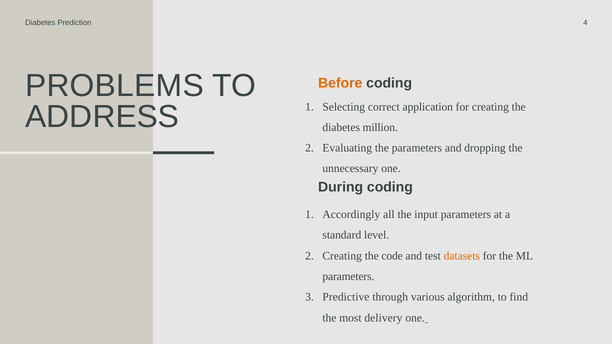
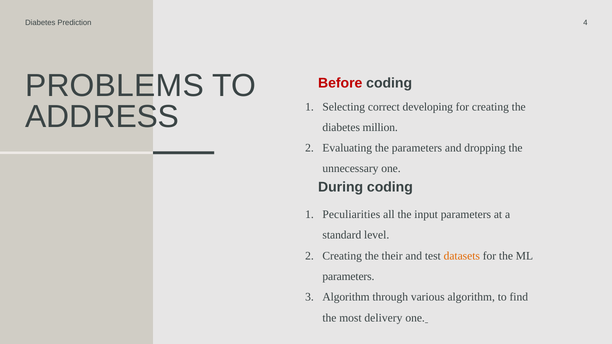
Before colour: orange -> red
application: application -> developing
Accordingly: Accordingly -> Peculiarities
code: code -> their
Predictive at (346, 297): Predictive -> Algorithm
